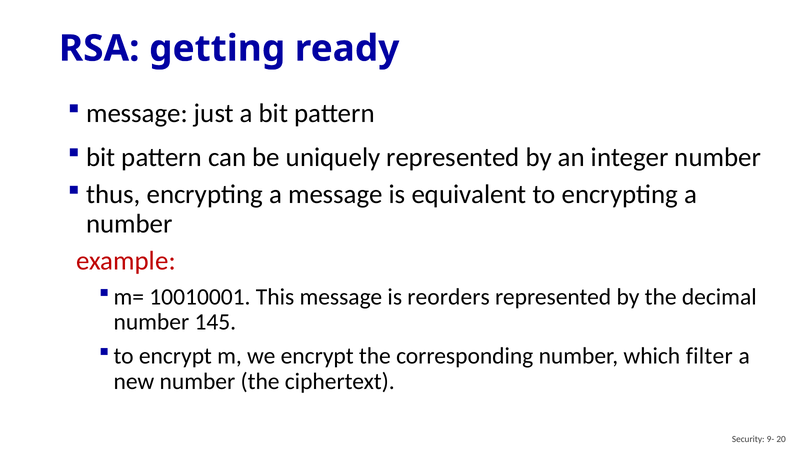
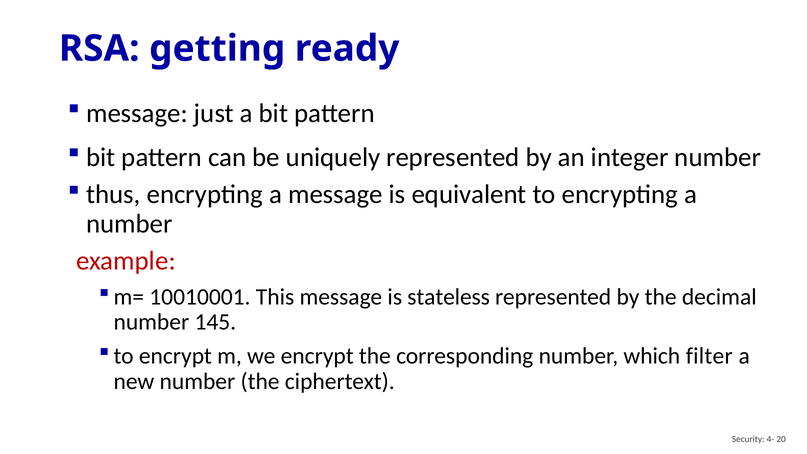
reorders: reorders -> stateless
9-: 9- -> 4-
